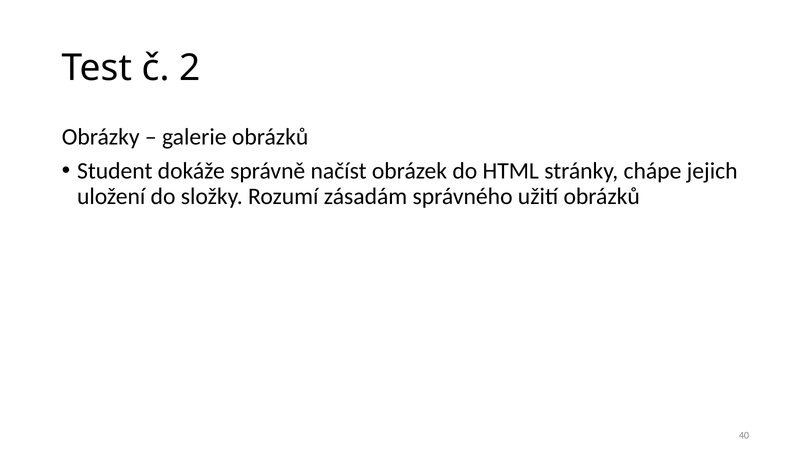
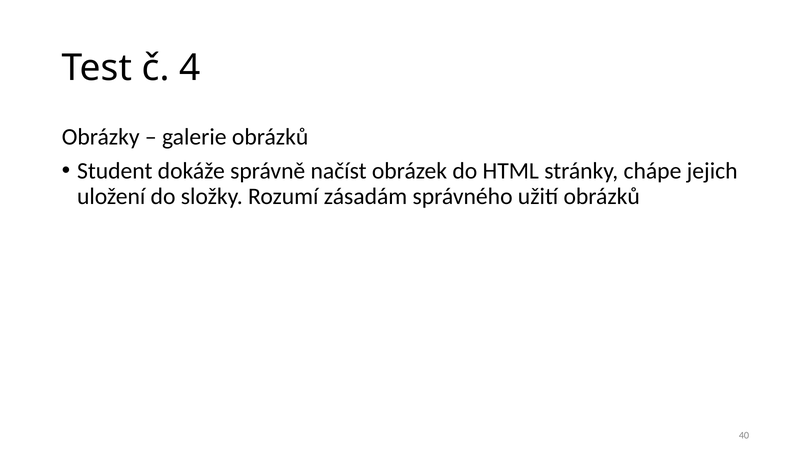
2: 2 -> 4
